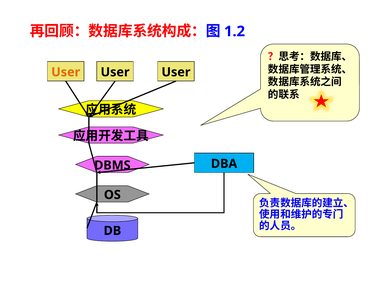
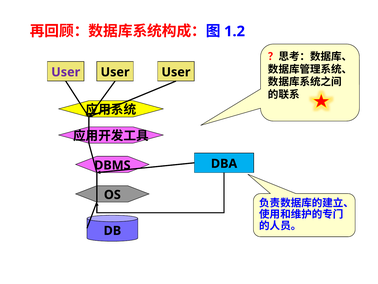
User at (66, 72) colour: orange -> purple
